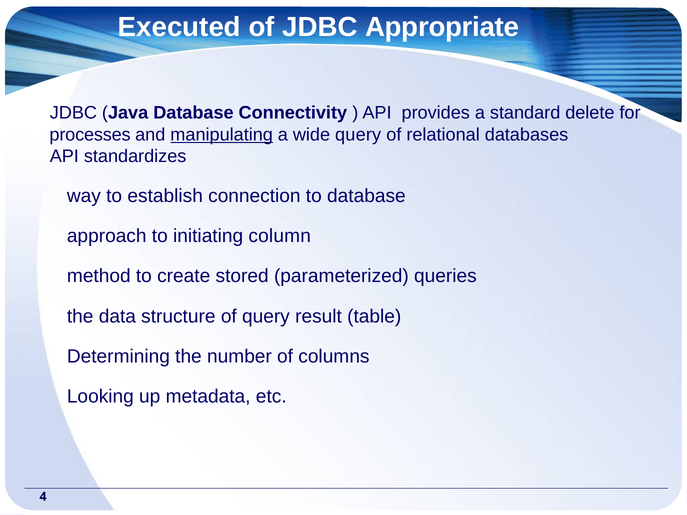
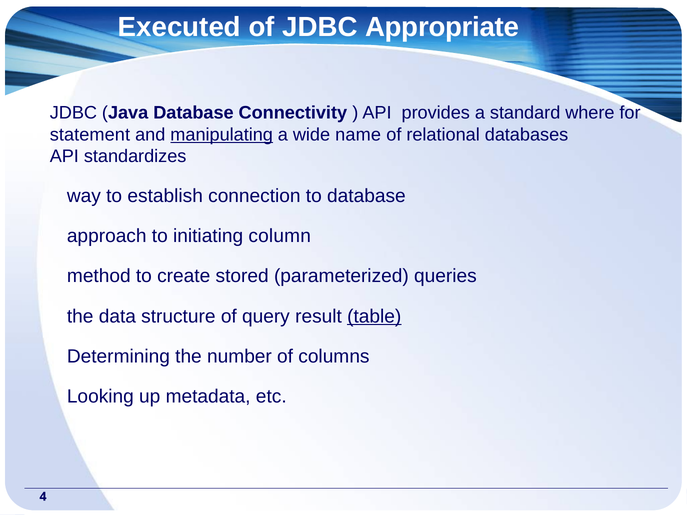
delete: delete -> where
processes: processes -> statement
wide query: query -> name
table underline: none -> present
